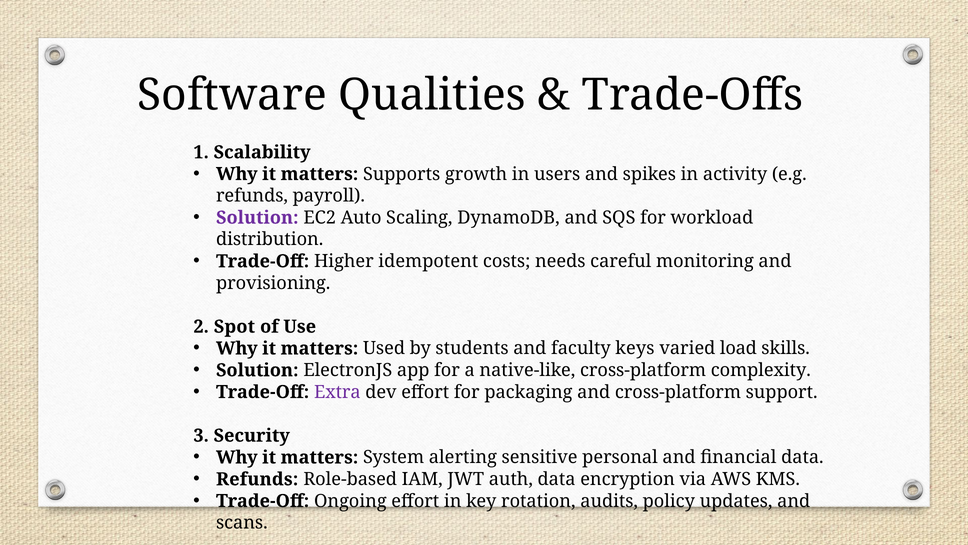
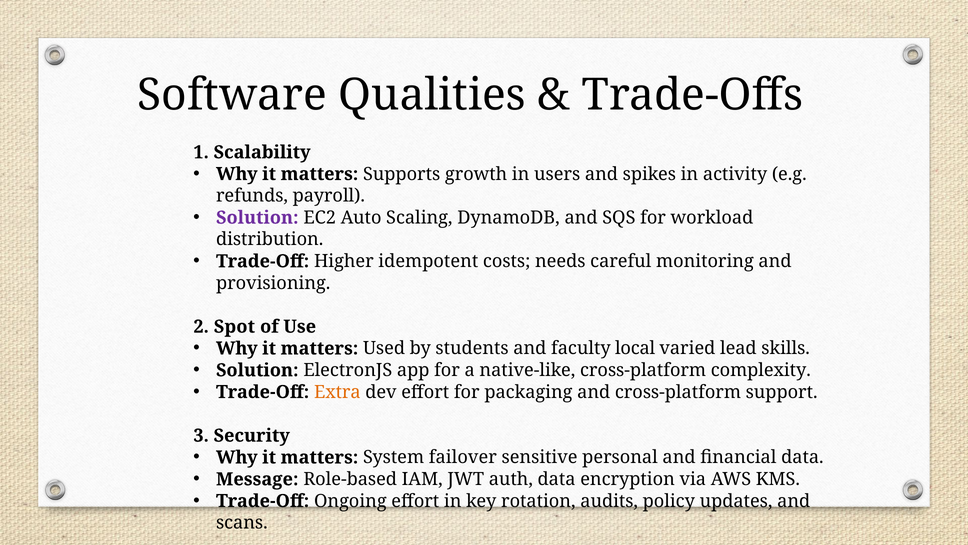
keys: keys -> local
load: load -> lead
Extra colour: purple -> orange
alerting: alerting -> failover
Refunds at (257, 479): Refunds -> Message
